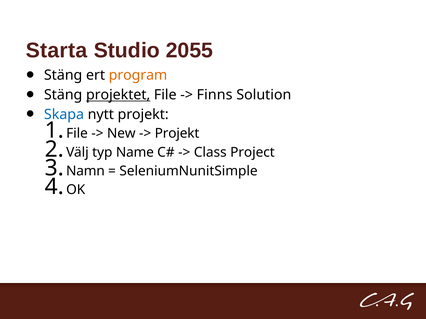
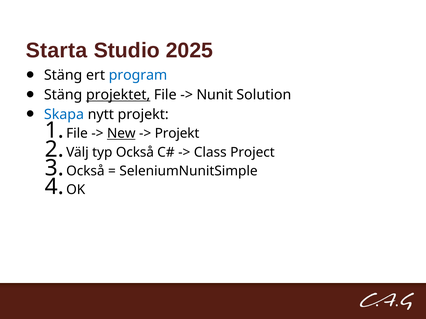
2055: 2055 -> 2025
program colour: orange -> blue
Finns: Finns -> Nunit
New underline: none -> present
typ Name: Name -> Också
Namn at (85, 171): Namn -> Också
